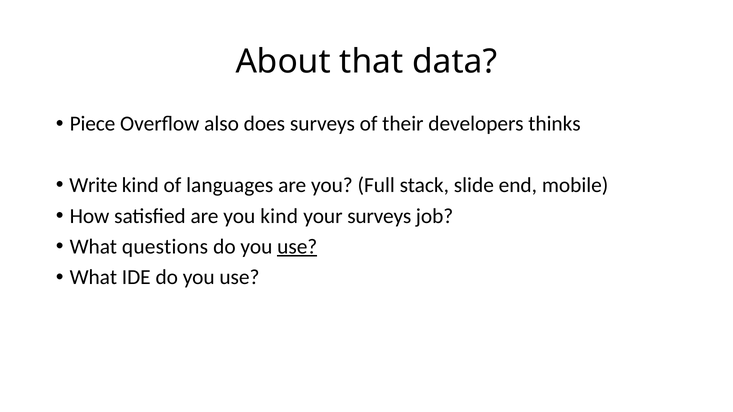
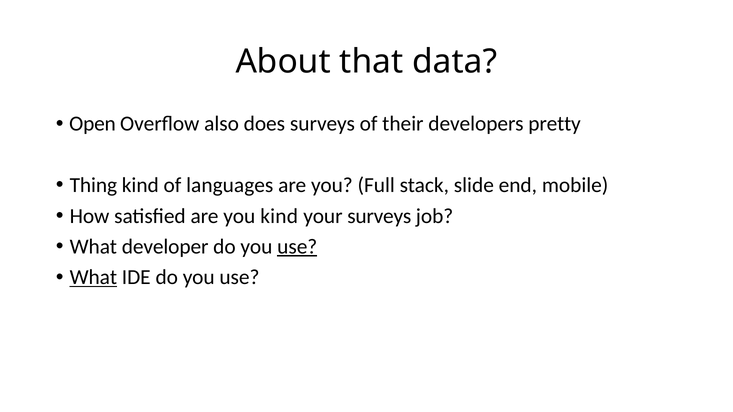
Piece: Piece -> Open
thinks: thinks -> pretty
Write: Write -> Thing
questions: questions -> developer
What at (93, 278) underline: none -> present
